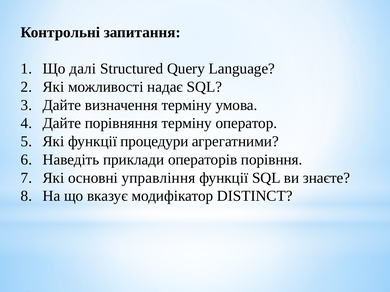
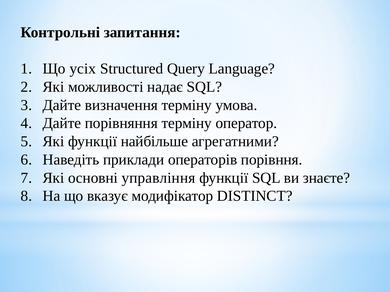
далі: далі -> усіх
процедури: процедури -> найбільше
